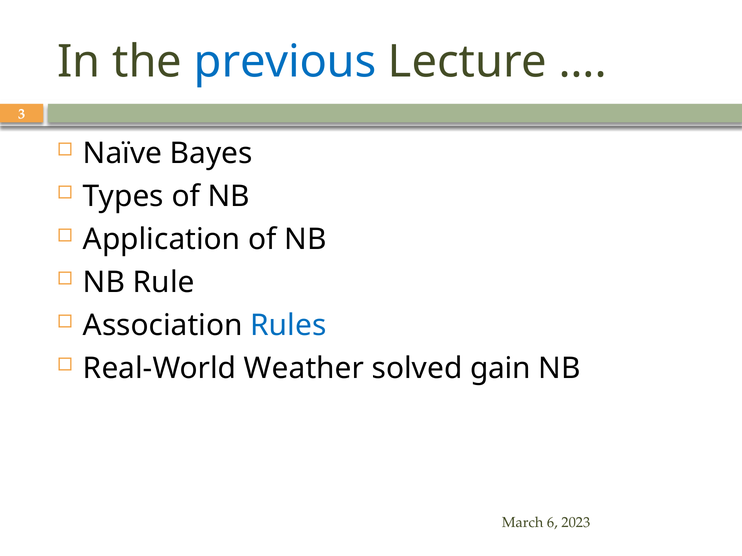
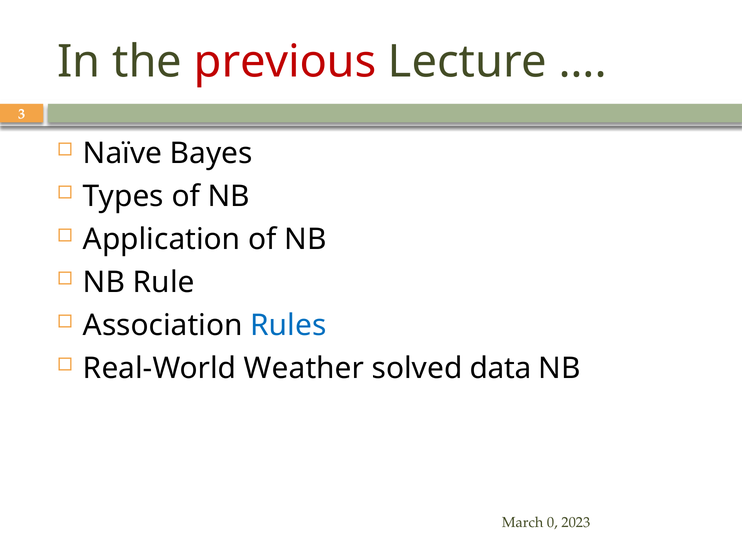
previous colour: blue -> red
gain: gain -> data
6: 6 -> 0
